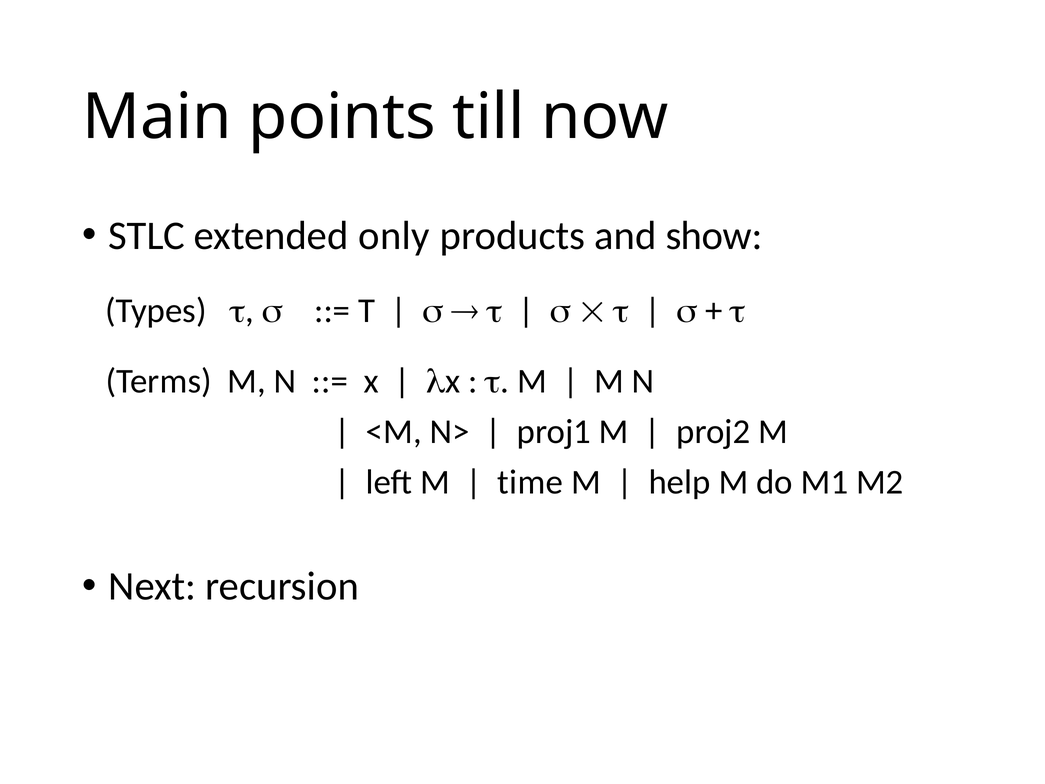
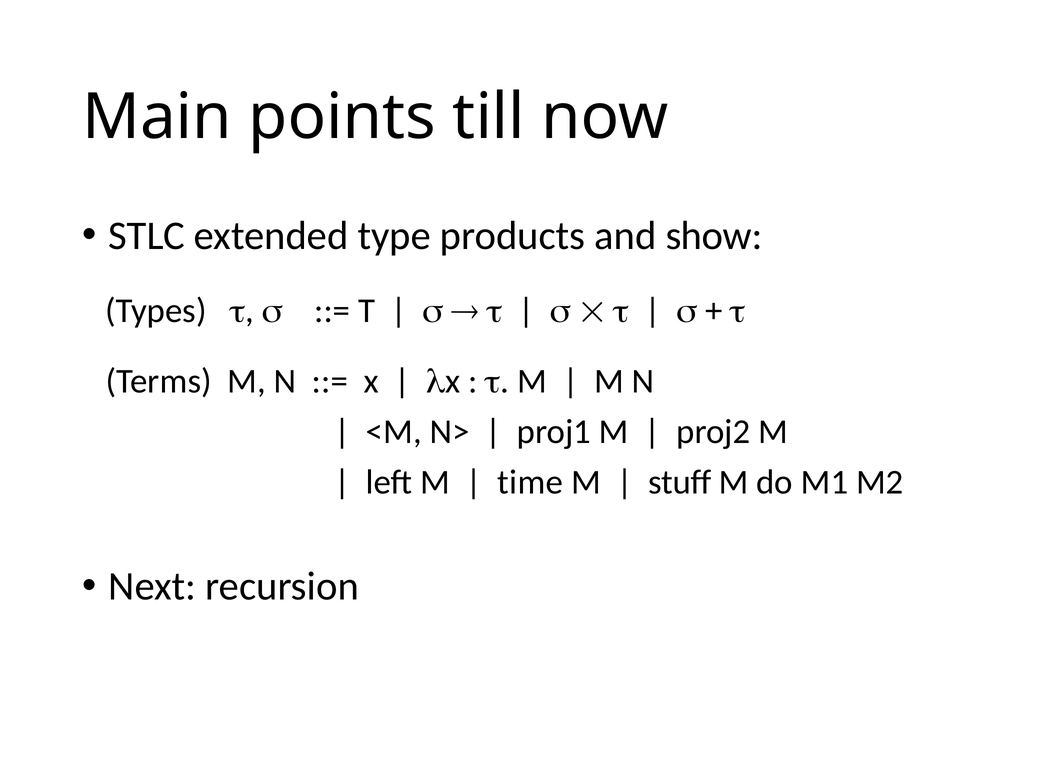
only: only -> type
help: help -> stuff
